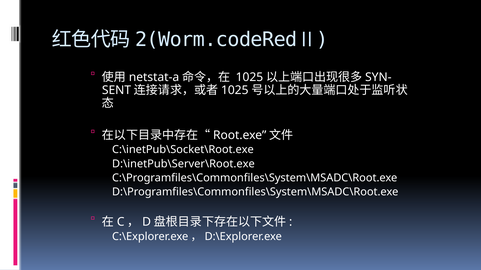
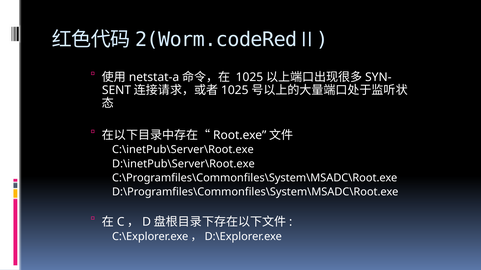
C:\inetPub\Socket\Root.exe: C:\inetPub\Socket\Root.exe -> C:\inetPub\Server\Root.exe
